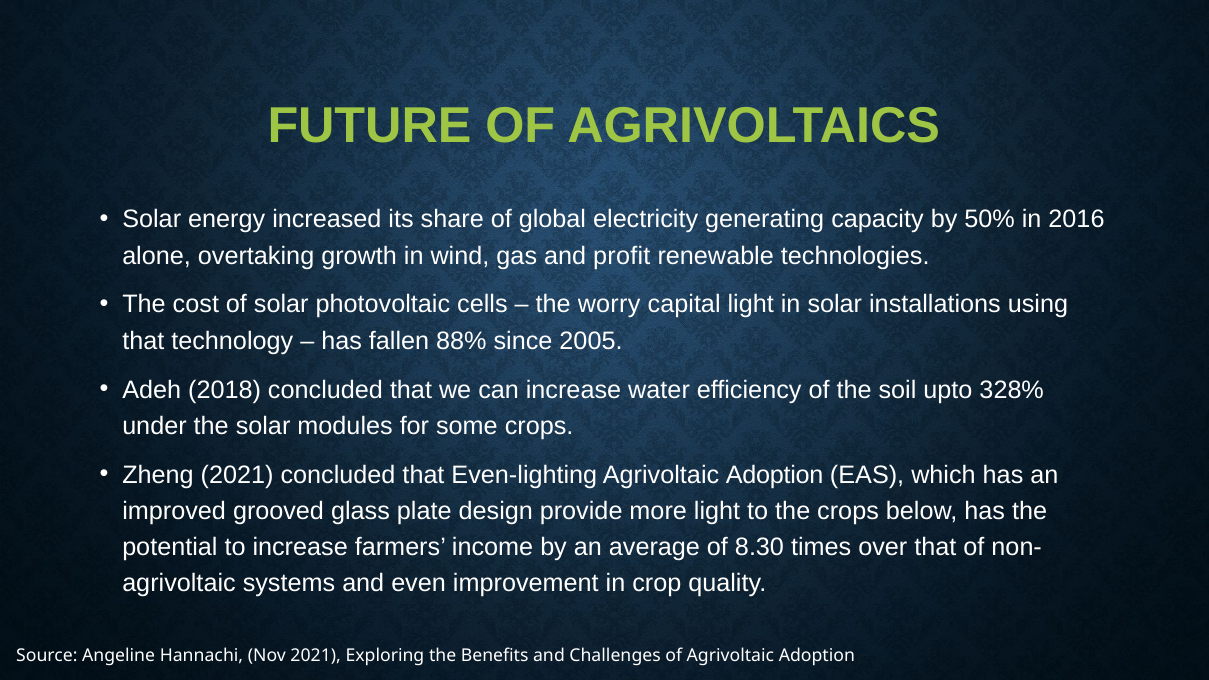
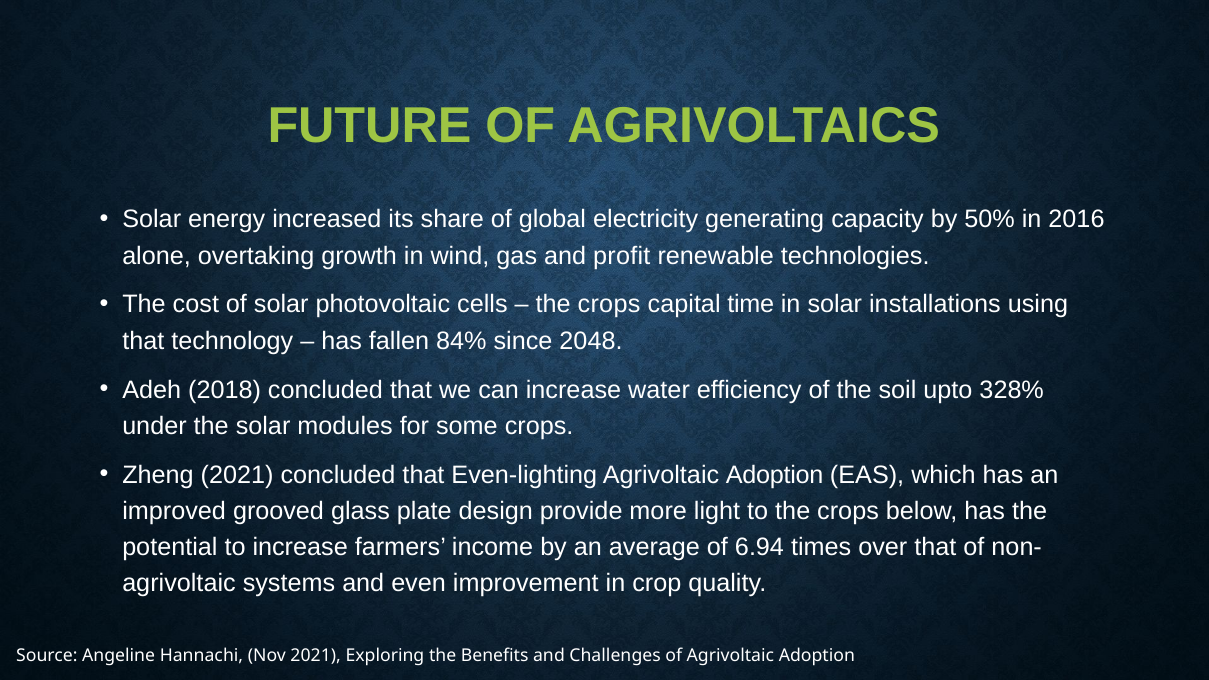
worry at (609, 305): worry -> crops
capital light: light -> time
88%: 88% -> 84%
2005: 2005 -> 2048
8.30: 8.30 -> 6.94
